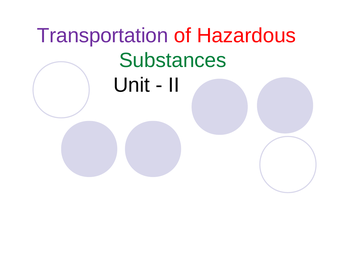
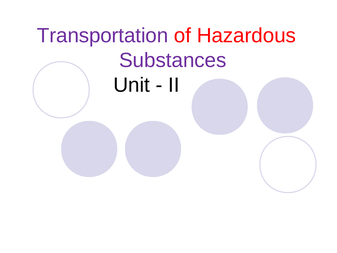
Substances colour: green -> purple
